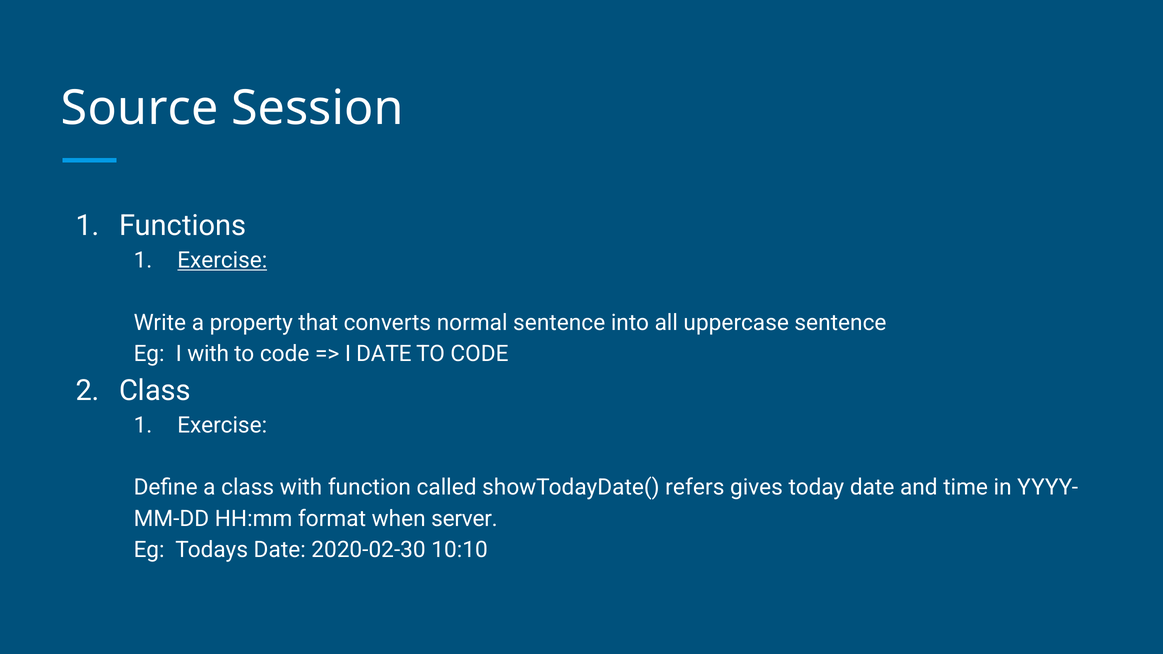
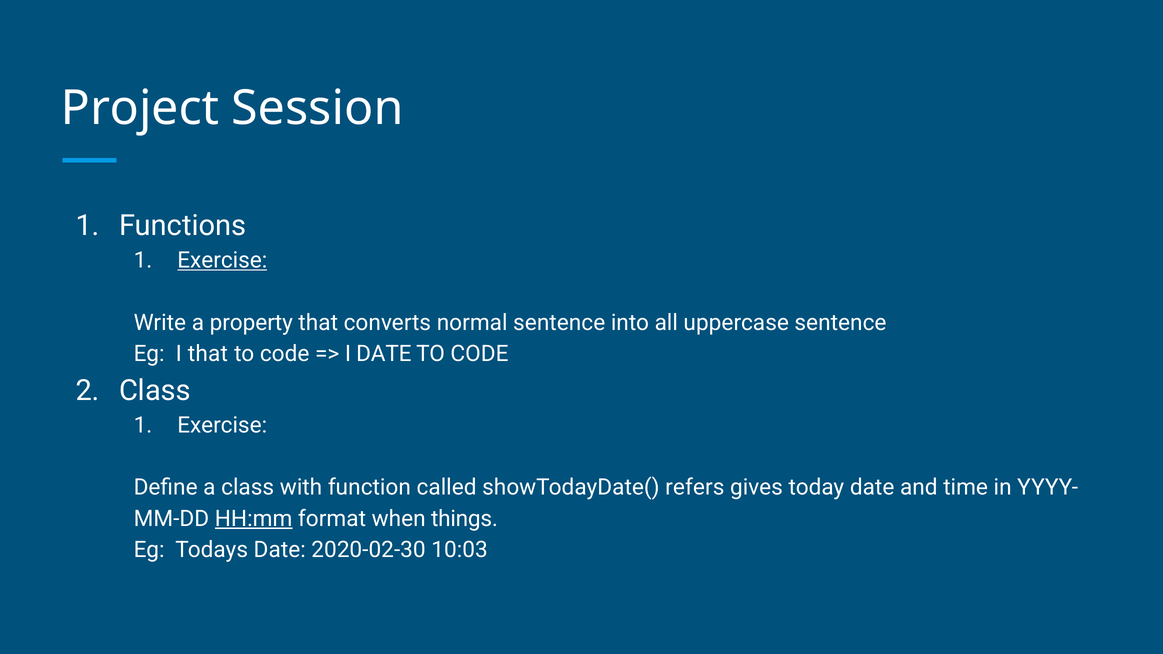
Source: Source -> Project
I with: with -> that
HH:mm underline: none -> present
server: server -> things
10:10: 10:10 -> 10:03
